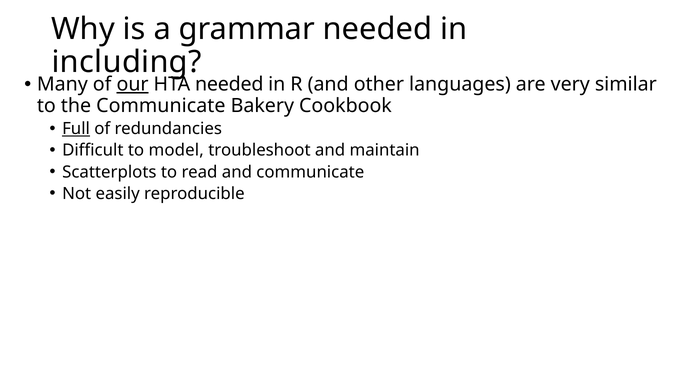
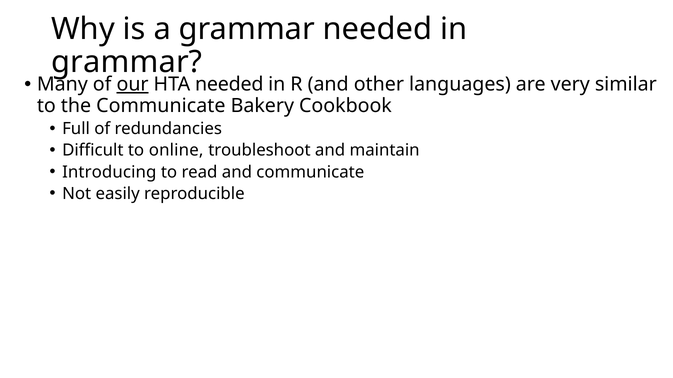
including at (127, 62): including -> grammar
Full underline: present -> none
model: model -> online
Scatterplots: Scatterplots -> Introducing
